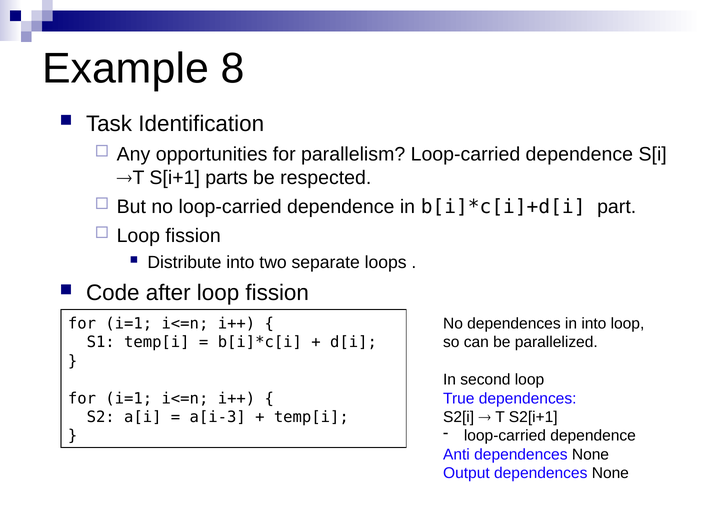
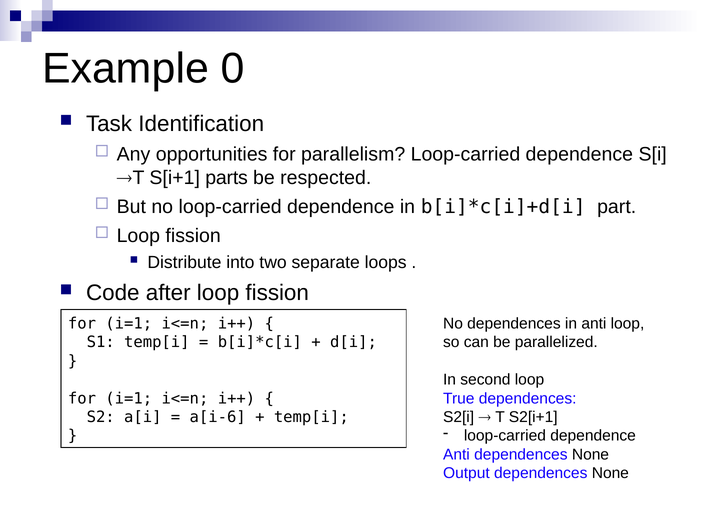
8: 8 -> 0
in into: into -> anti
a[i-3: a[i-3 -> a[i-6
